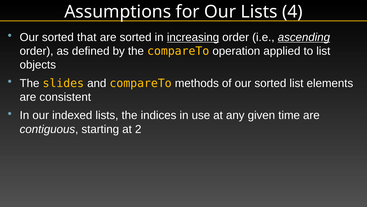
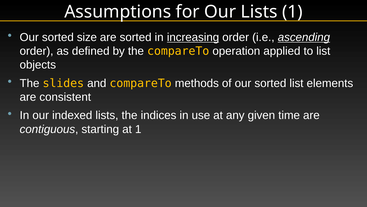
Lists 4: 4 -> 1
that: that -> size
at 2: 2 -> 1
